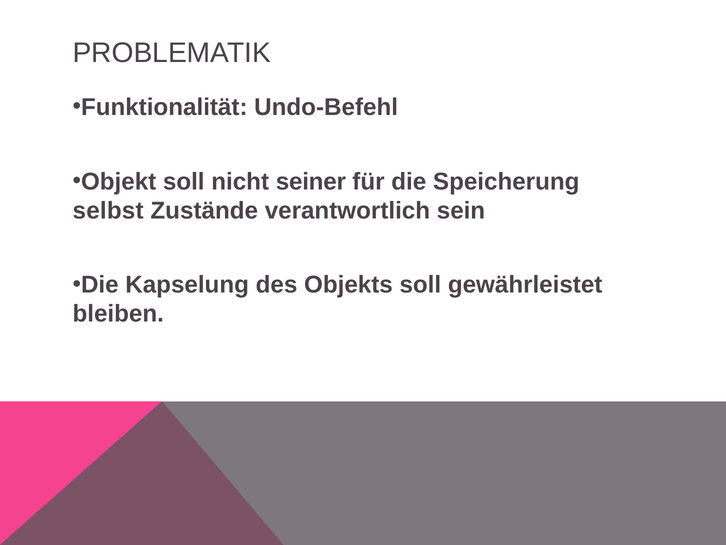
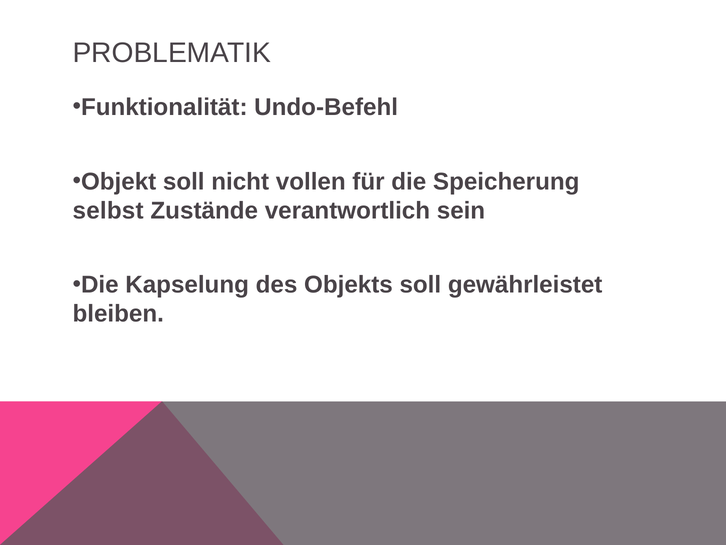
seiner: seiner -> vollen
